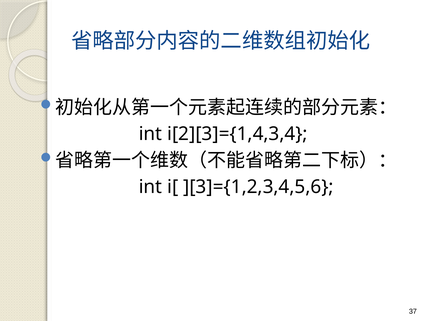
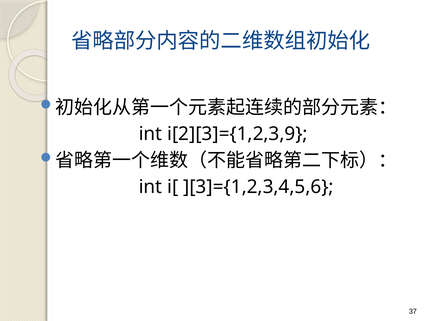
i[2][3]={1,4,3,4: i[2][3]={1,4,3,4 -> i[2][3]={1,2,3,9
